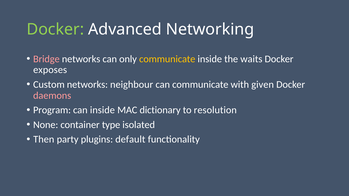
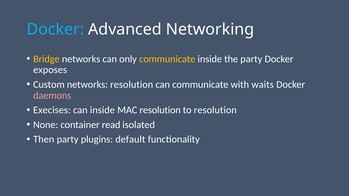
Docker at (55, 29) colour: light green -> light blue
Bridge colour: pink -> yellow
the waits: waits -> party
networks neighbour: neighbour -> resolution
given: given -> waits
Program: Program -> Execises
MAC dictionary: dictionary -> resolution
type: type -> read
